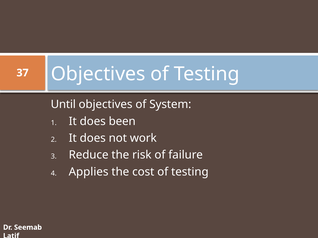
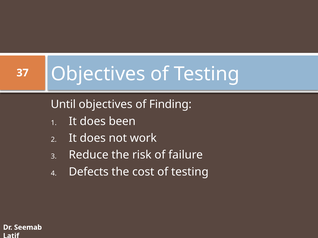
System: System -> Finding
Applies: Applies -> Defects
